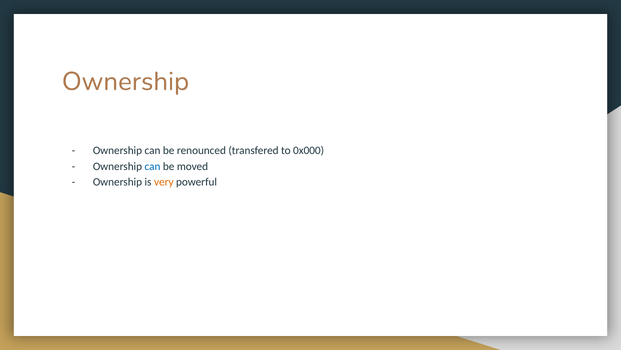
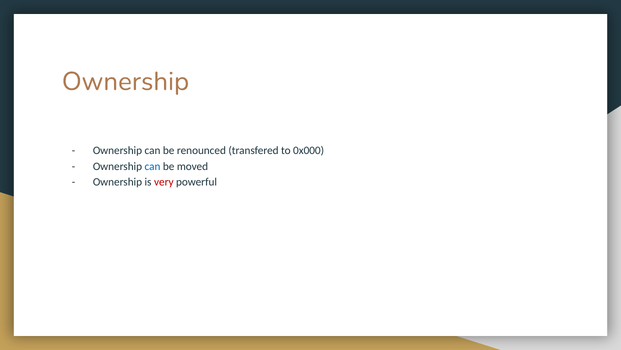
very colour: orange -> red
